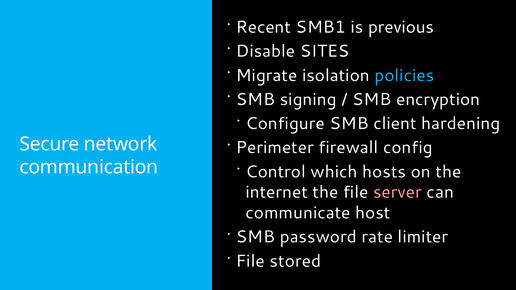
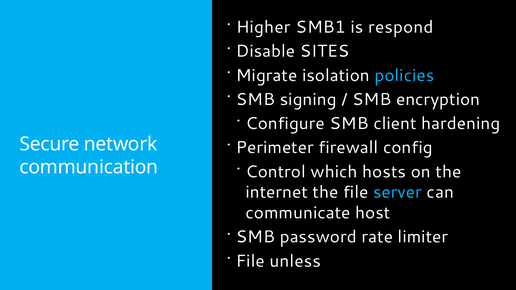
Recent: Recent -> Higher
previous: previous -> respond
server colour: pink -> light blue
stored: stored -> unless
